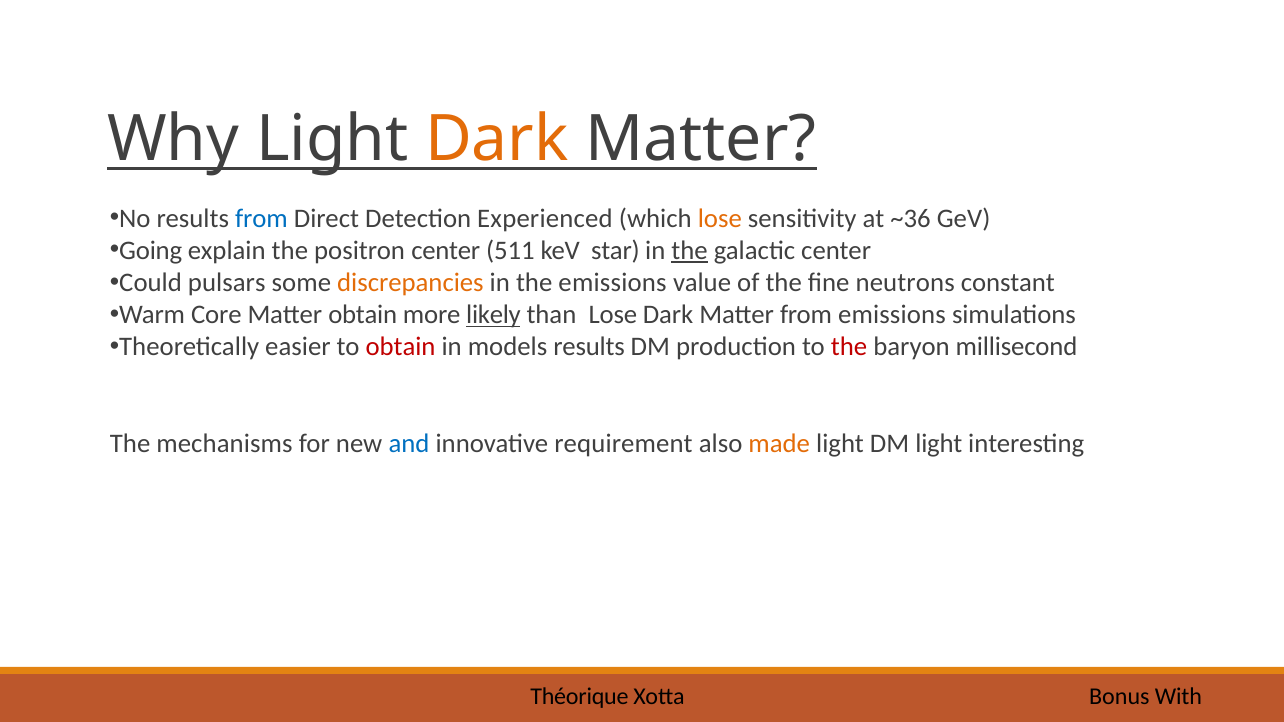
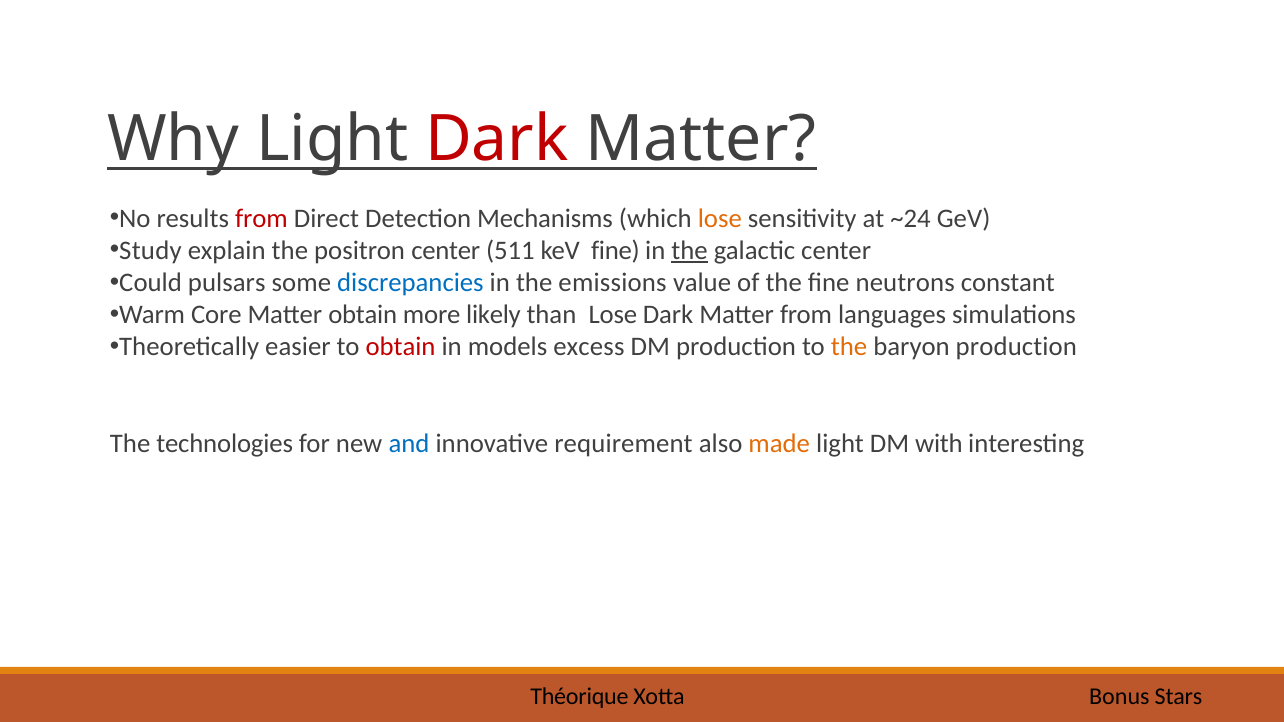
Dark at (497, 139) colour: orange -> red
from at (261, 219) colour: blue -> red
Experienced: Experienced -> Mechanisms
~36: ~36 -> ~24
Going: Going -> Study
keV star: star -> fine
discrepancies colour: orange -> blue
likely underline: present -> none
from emissions: emissions -> languages
models results: results -> excess
the at (849, 347) colour: red -> orange
baryon millisecond: millisecond -> production
mechanisms: mechanisms -> technologies
DM light: light -> with
With: With -> Stars
